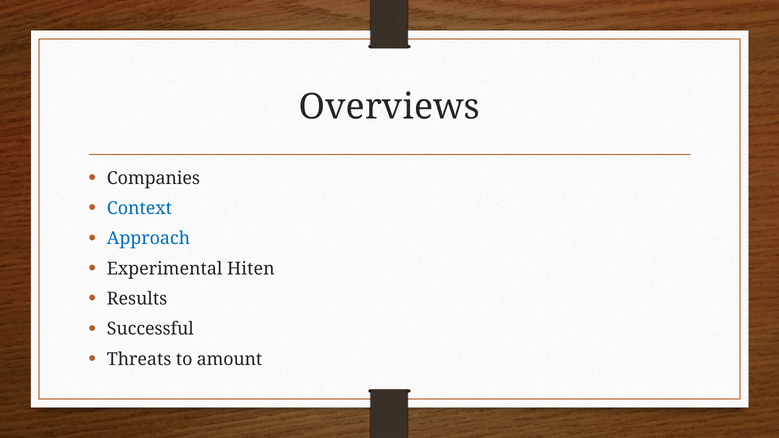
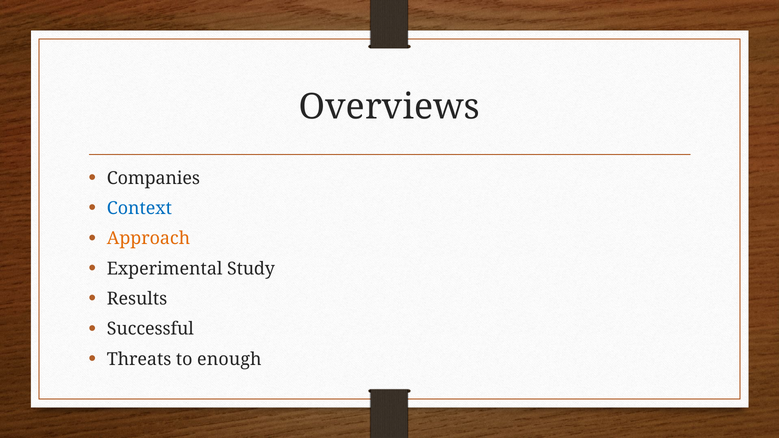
Approach colour: blue -> orange
Hiten: Hiten -> Study
amount: amount -> enough
